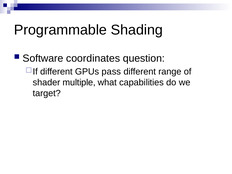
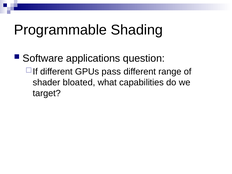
coordinates: coordinates -> applications
multiple: multiple -> bloated
